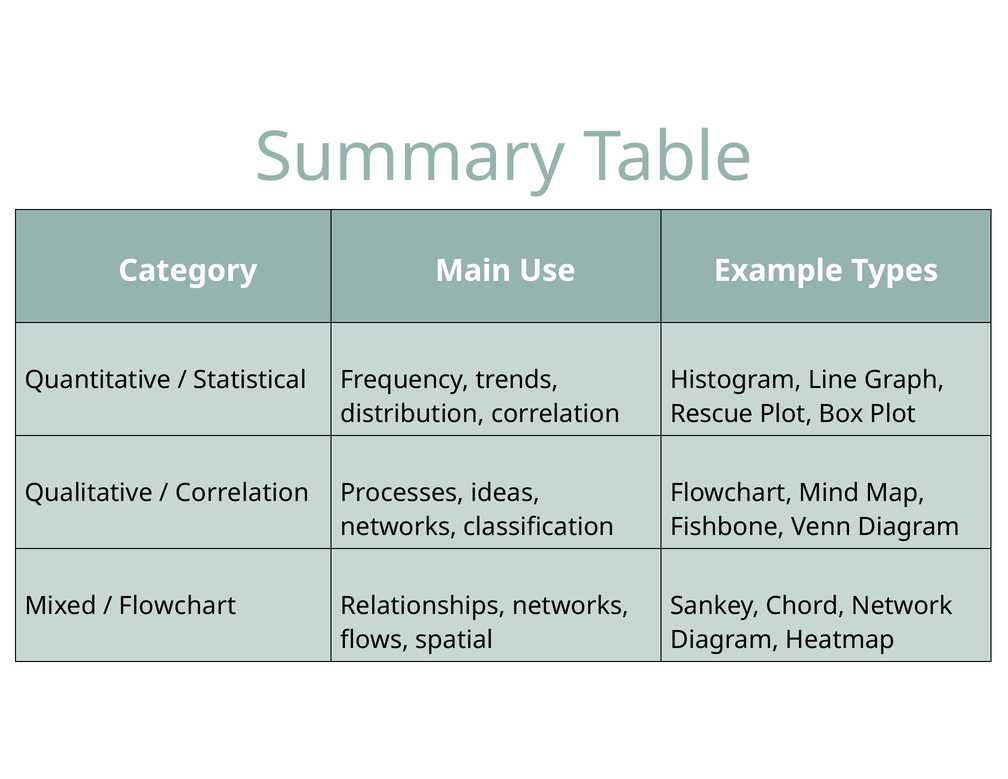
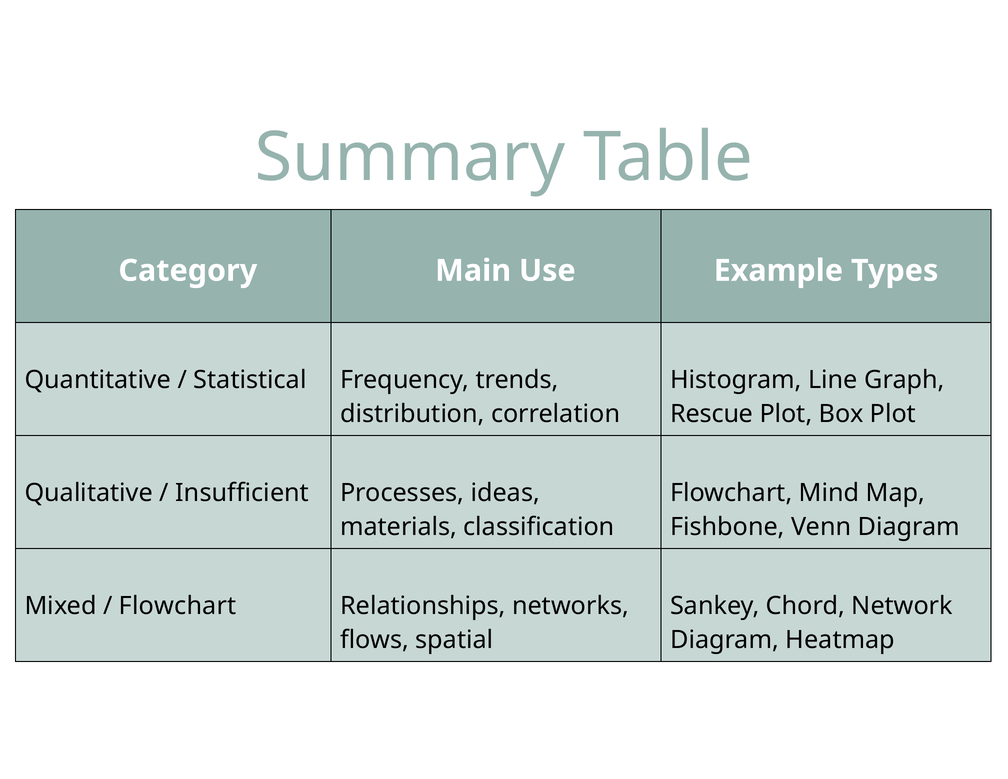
Correlation at (242, 493): Correlation -> Insufficient
networks at (399, 527): networks -> materials
